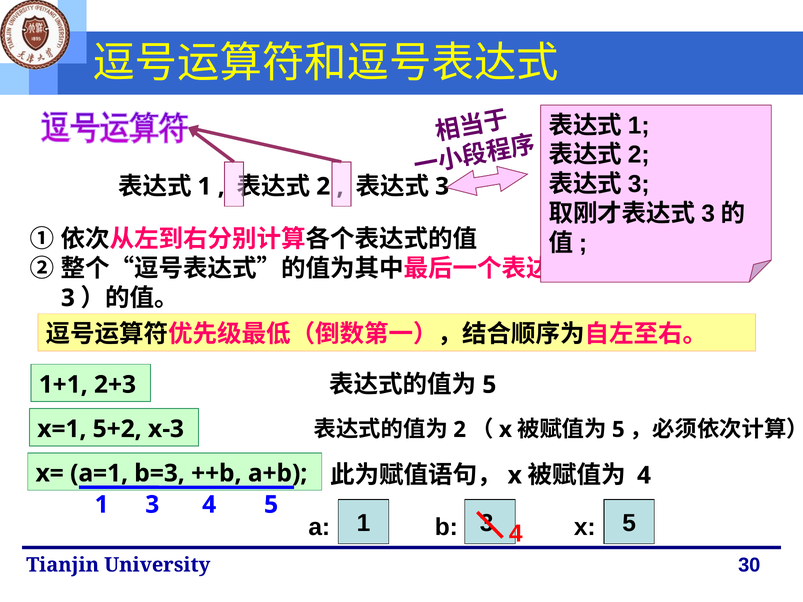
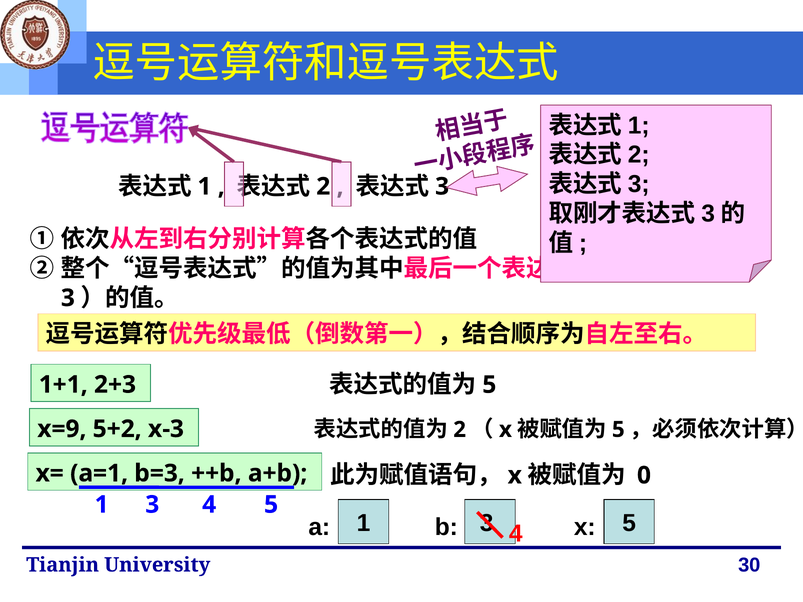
x=1: x=1 -> x=9
4 at (644, 476): 4 -> 0
